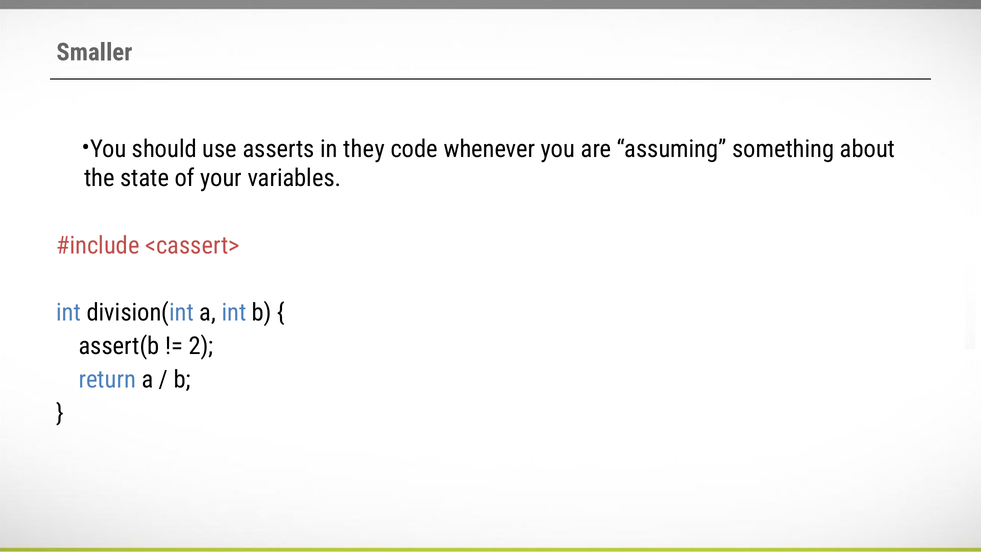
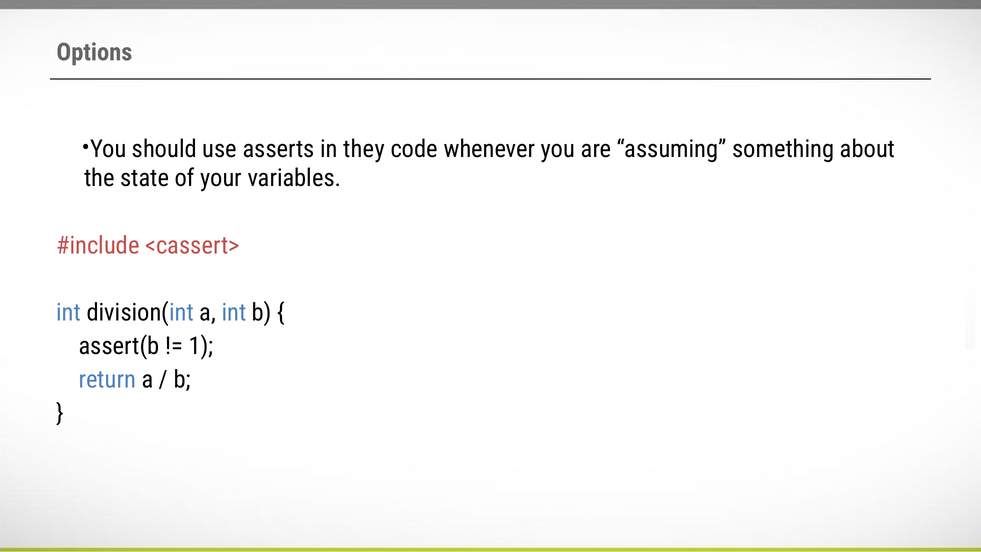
Smaller: Smaller -> Options
2: 2 -> 1
